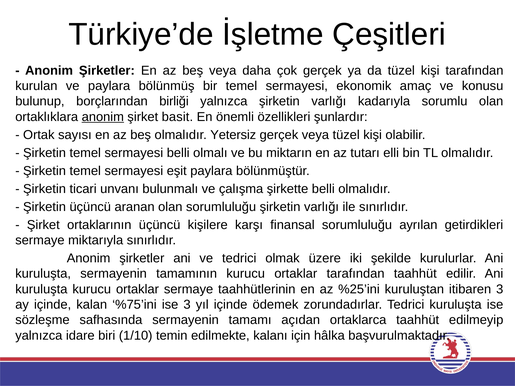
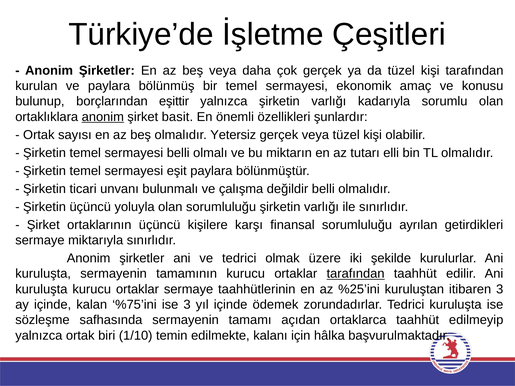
birliği: birliği -> eşittir
şirkette: şirkette -> değildir
aranan: aranan -> yoluyla
tarafından at (356, 274) underline: none -> present
yalnızca idare: idare -> ortak
